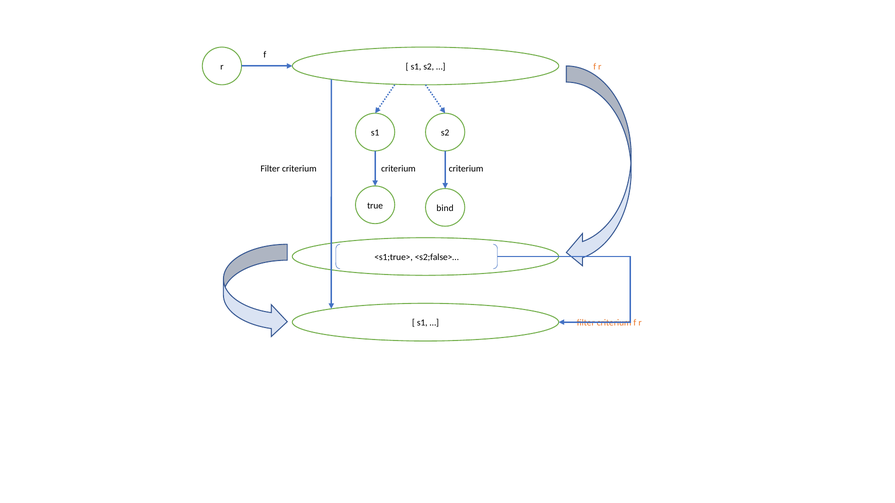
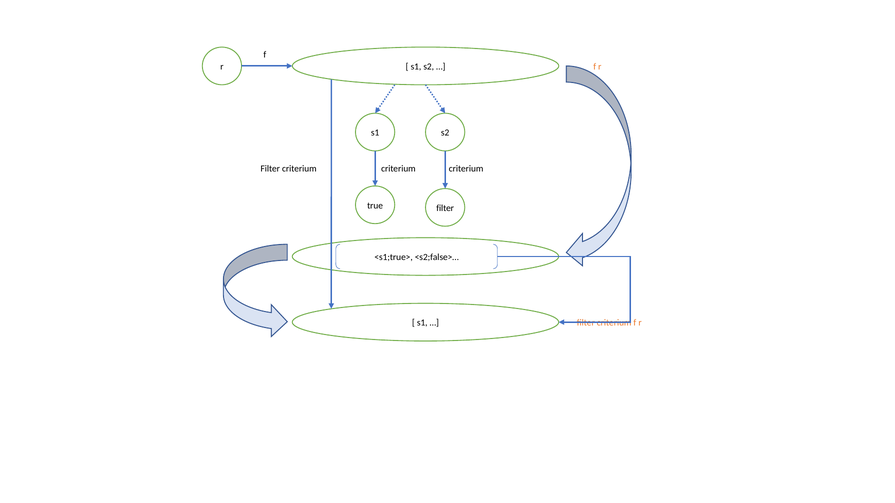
true bind: bind -> filter
